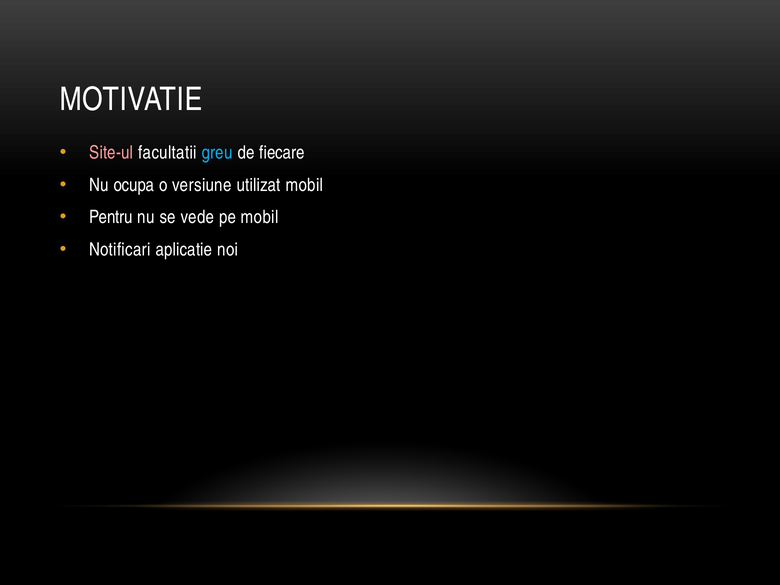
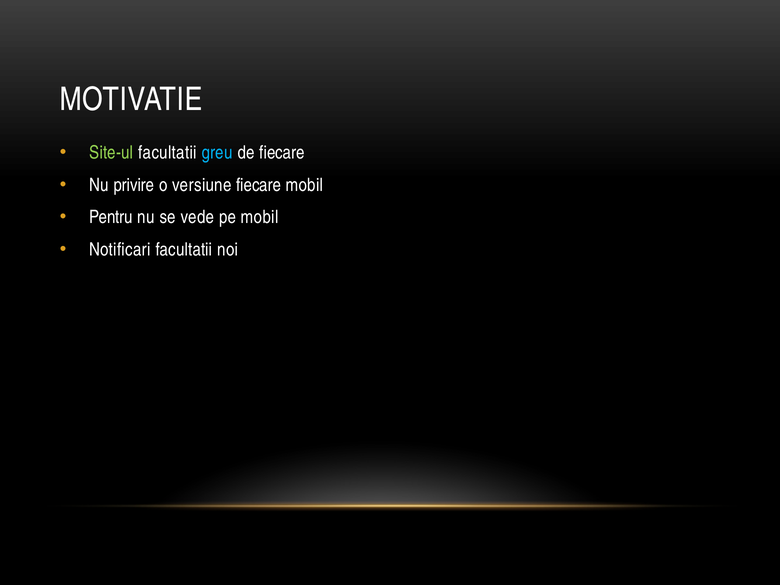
Site-ul colour: pink -> light green
ocupa: ocupa -> privire
versiune utilizat: utilizat -> fiecare
Notificari aplicatie: aplicatie -> facultatii
